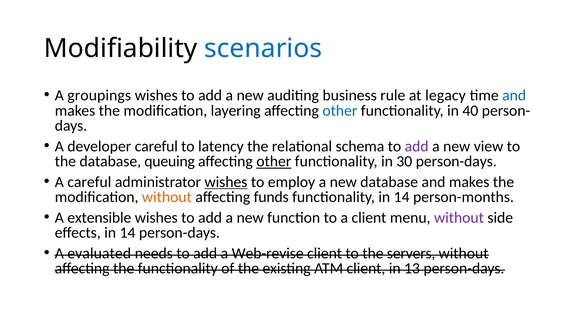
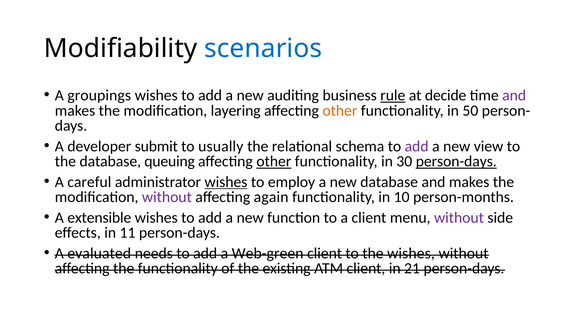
rule underline: none -> present
legacy: legacy -> decide
and at (514, 96) colour: blue -> purple
other at (340, 111) colour: blue -> orange
40: 40 -> 50
developer careful: careful -> submit
latency: latency -> usually
person-days at (456, 162) underline: none -> present
without at (167, 197) colour: orange -> purple
funds: funds -> again
functionality in 14: 14 -> 10
effects in 14: 14 -> 11
Web-revise: Web-revise -> Web-green
the servers: servers -> wishes
13: 13 -> 21
